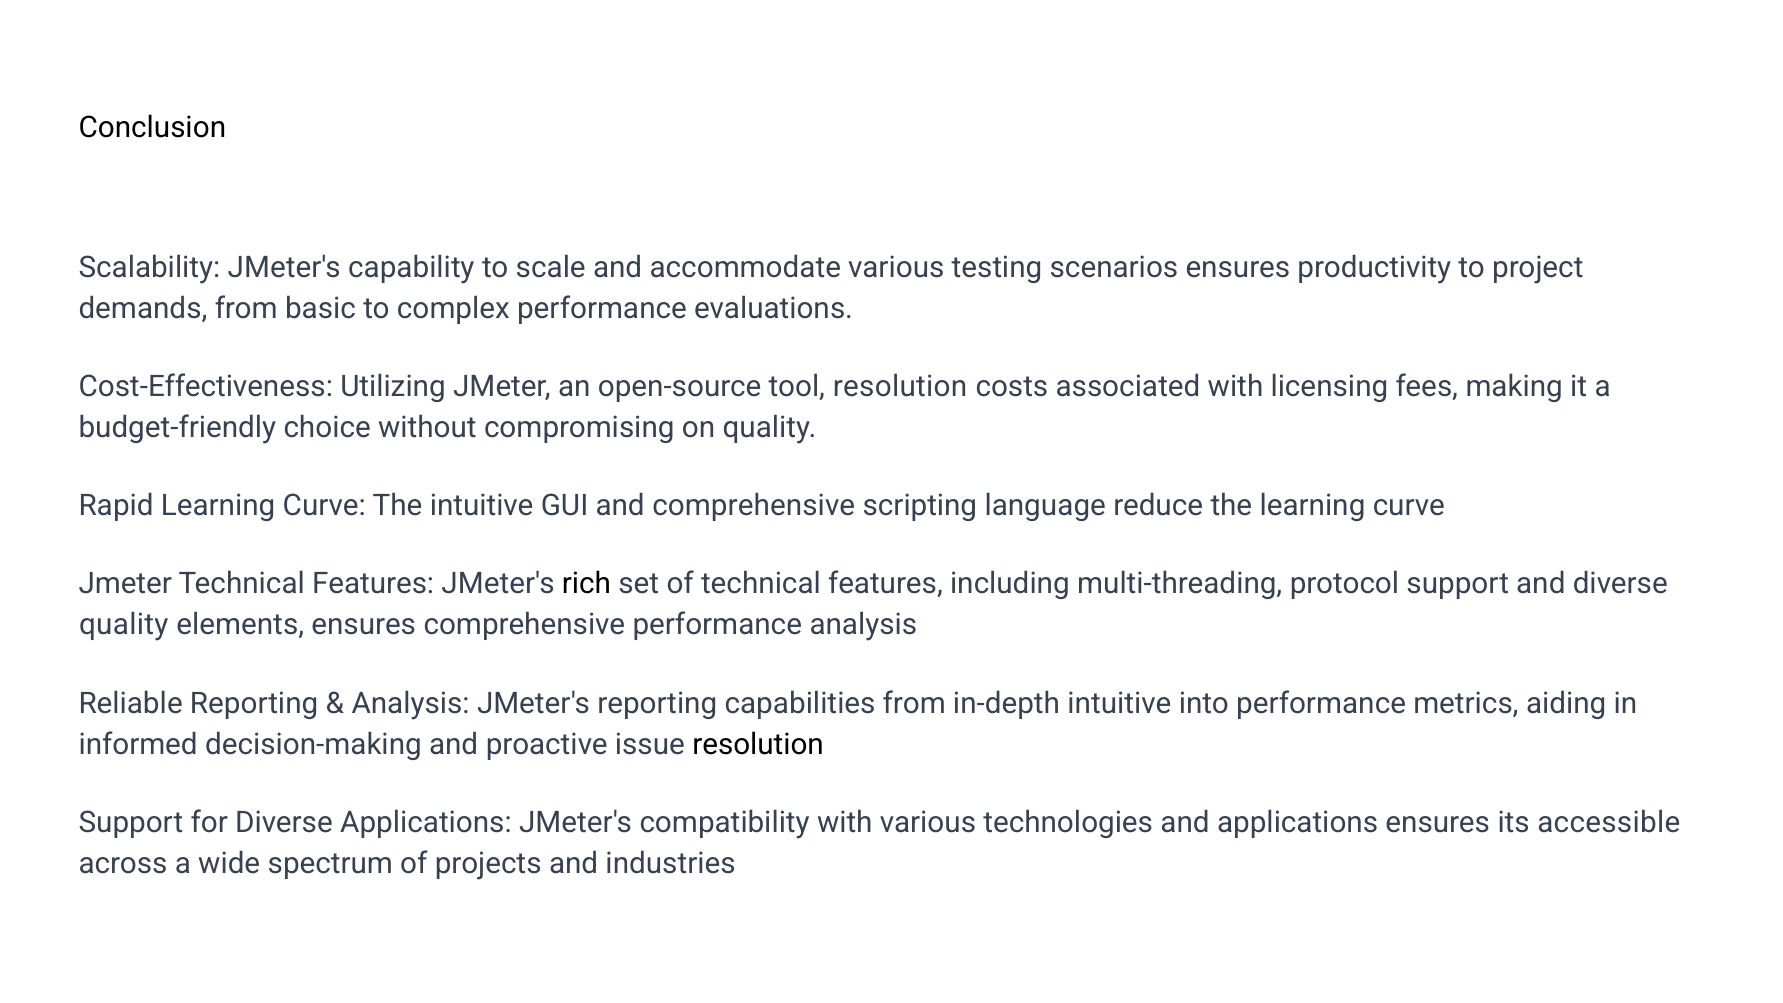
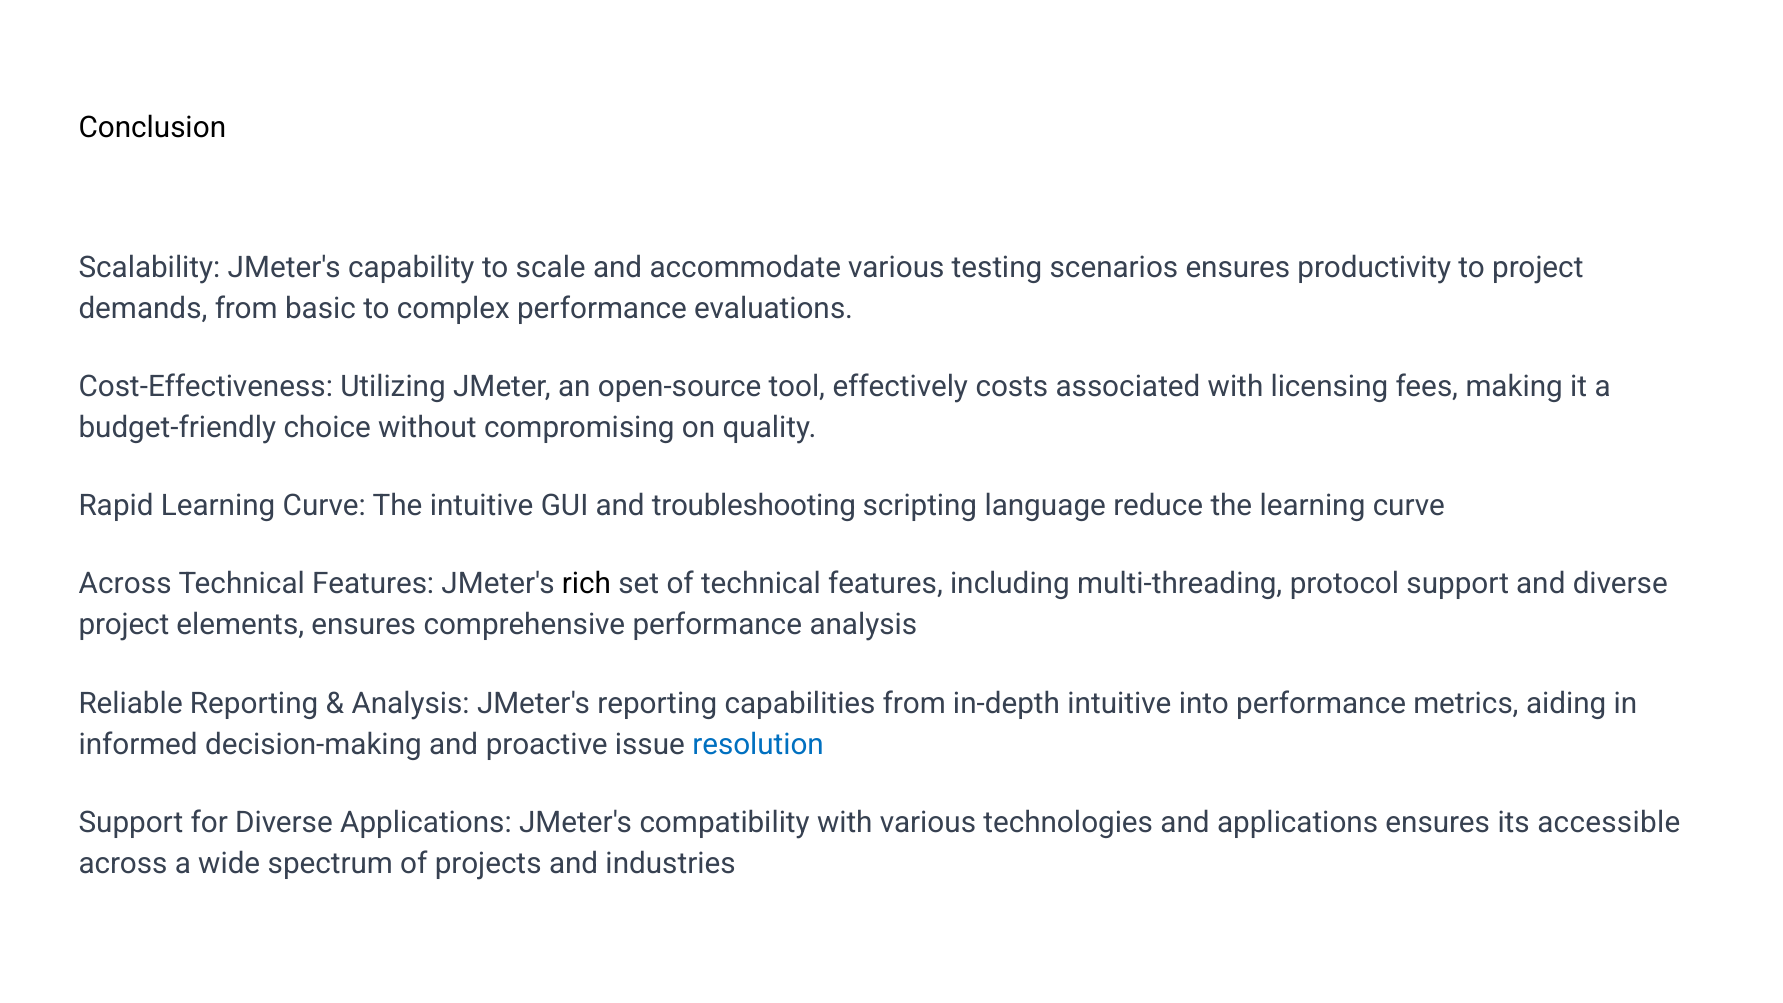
tool resolution: resolution -> effectively
and comprehensive: comprehensive -> troubleshooting
Jmeter at (125, 584): Jmeter -> Across
quality at (124, 625): quality -> project
resolution at (758, 744) colour: black -> blue
